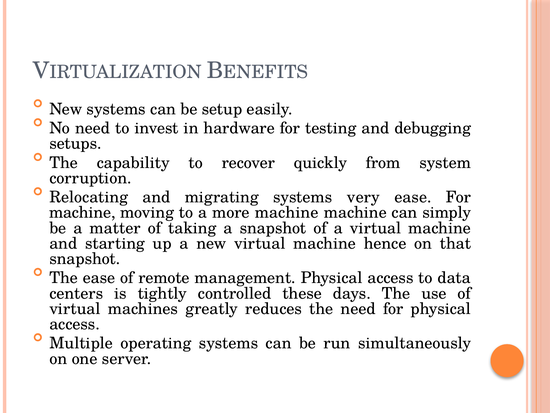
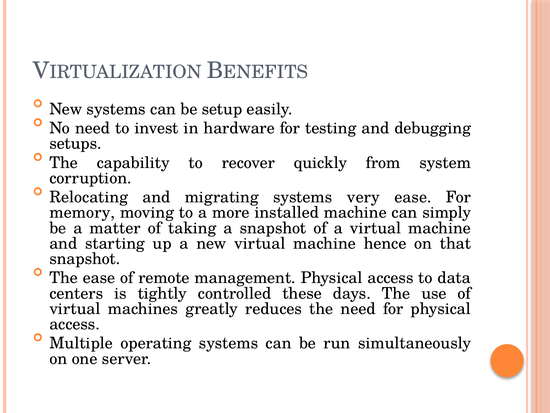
machine at (82, 212): machine -> memory
more machine: machine -> installed
